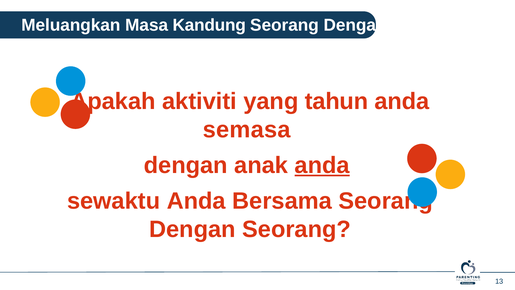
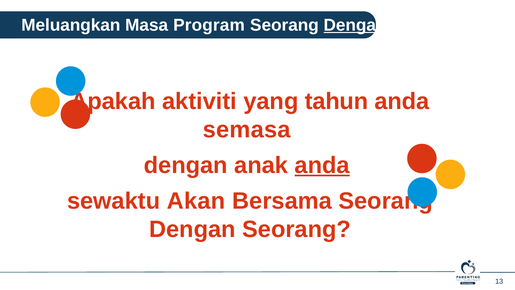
Kandung: Kandung -> Program
Dengan at (355, 25) underline: none -> present
sewaktu Anda: Anda -> Akan
